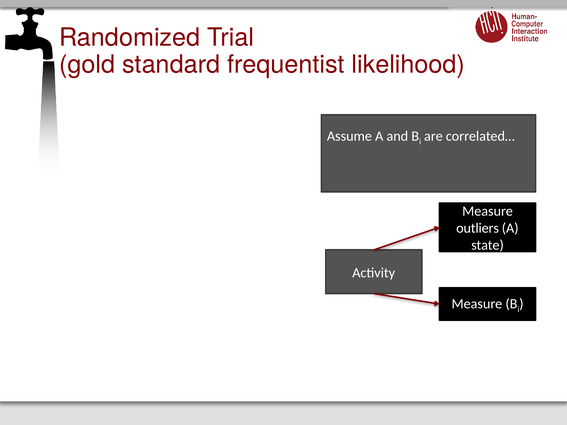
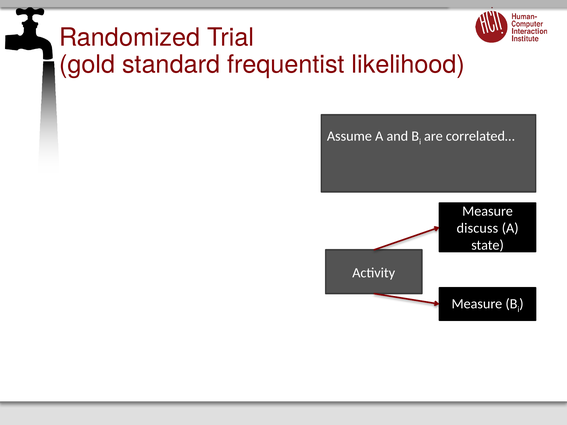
outliers: outliers -> discuss
